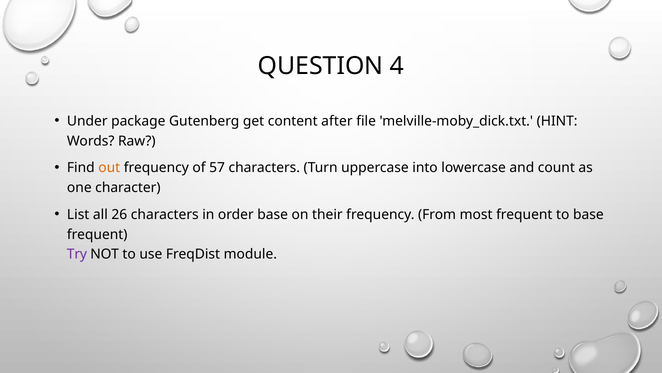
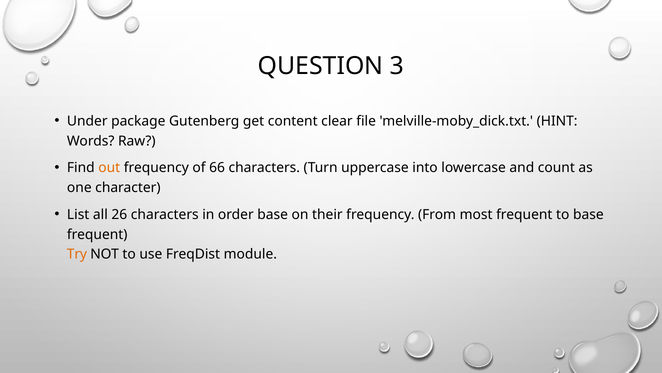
4: 4 -> 3
after: after -> clear
57: 57 -> 66
Try colour: purple -> orange
